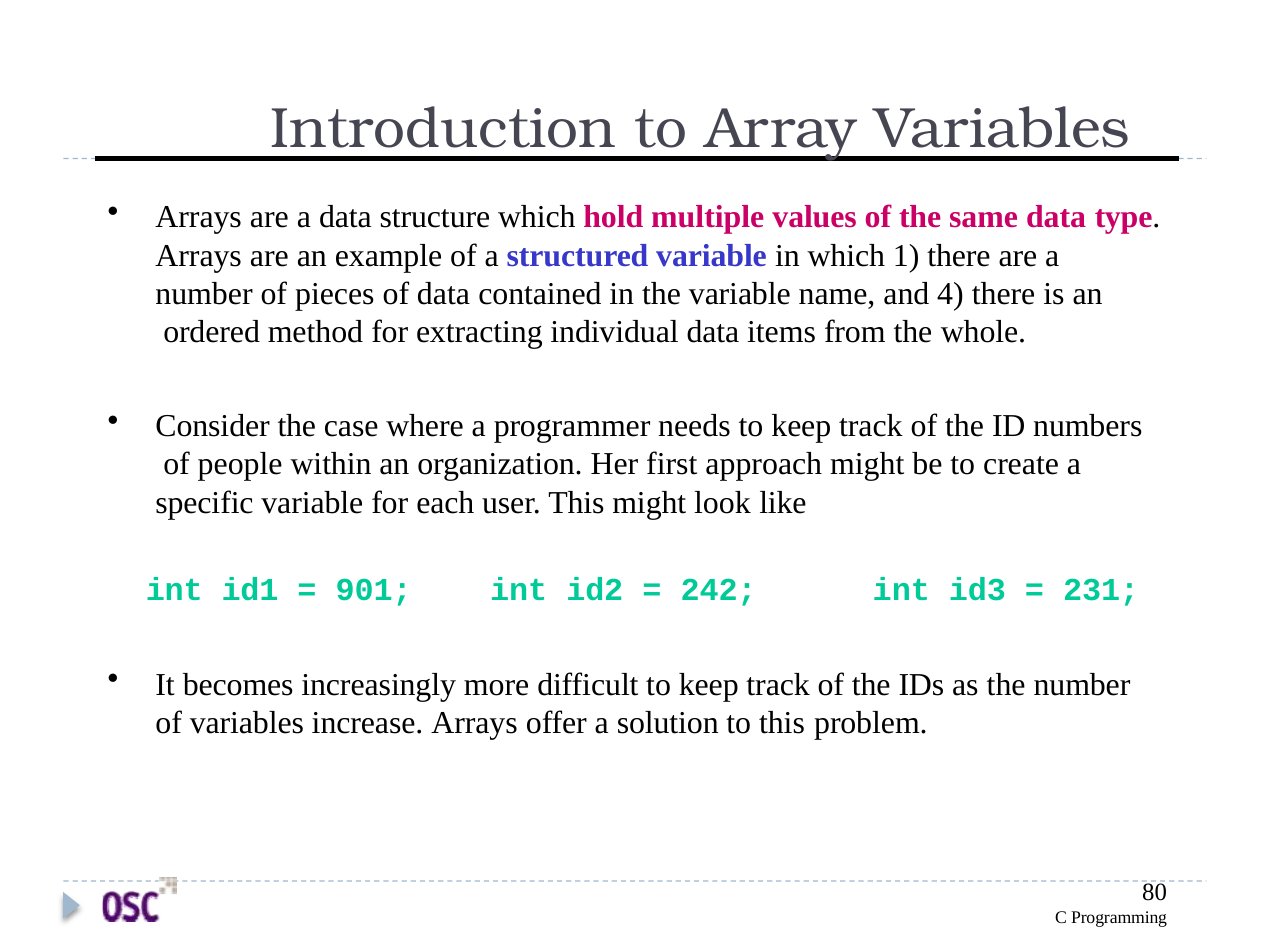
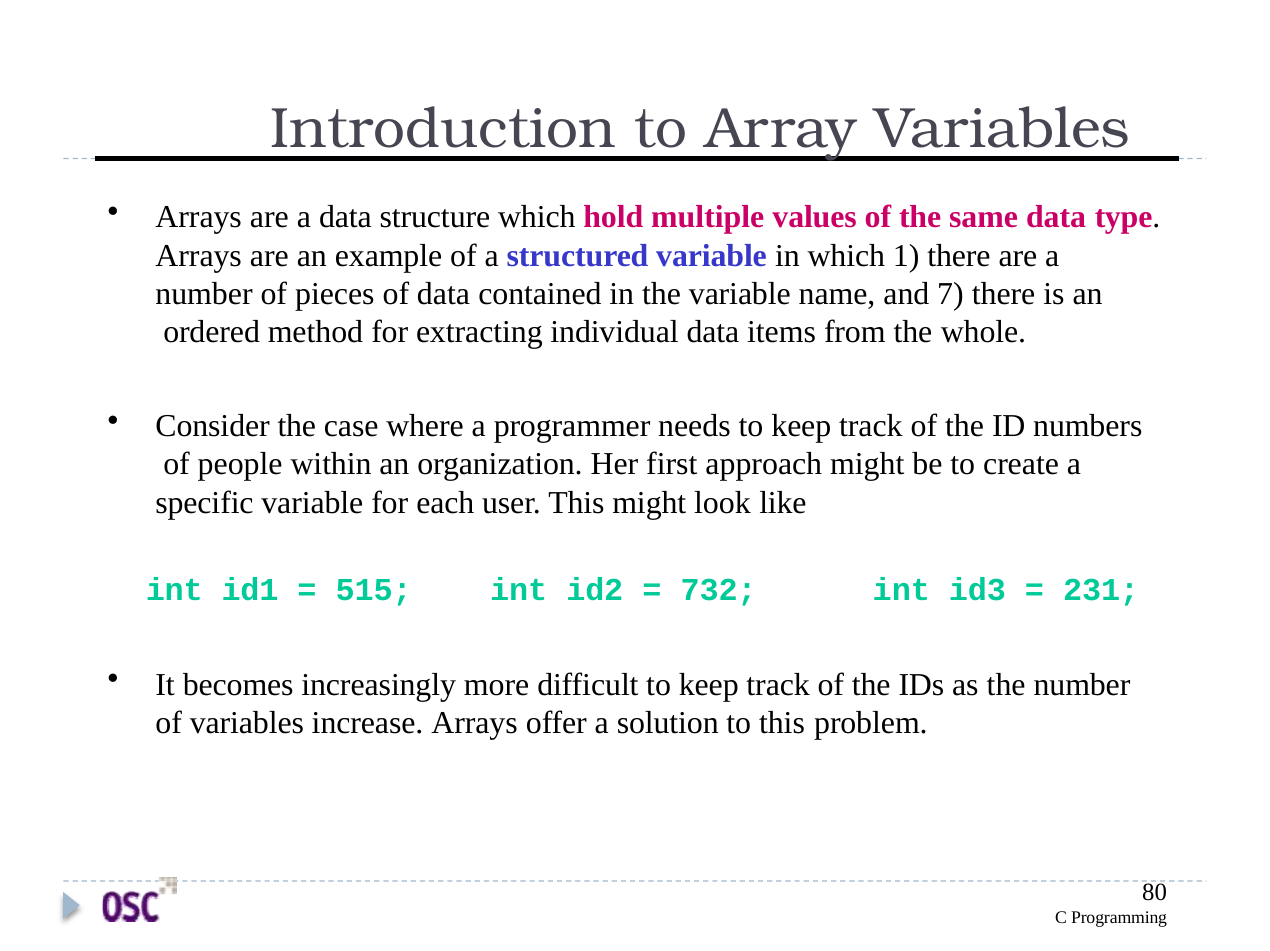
4: 4 -> 7
901: 901 -> 515
242: 242 -> 732
